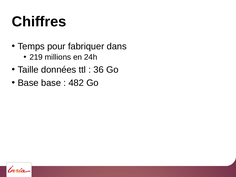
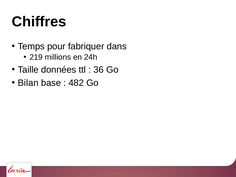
Base at (28, 83): Base -> Bilan
